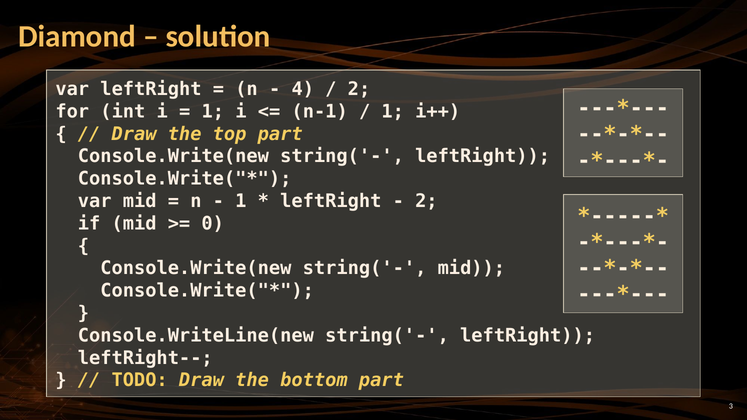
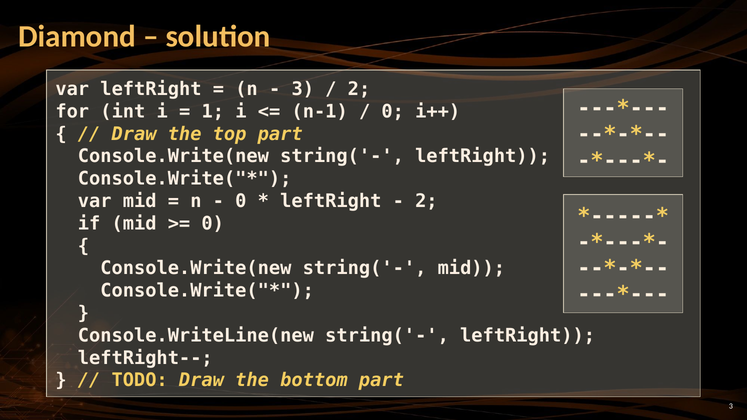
4 at (303, 89): 4 -> 3
1 at (393, 112): 1 -> 0
1 at (241, 201): 1 -> 0
